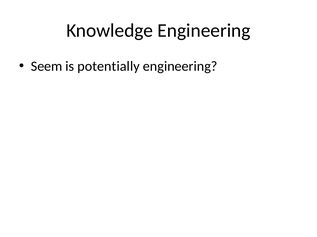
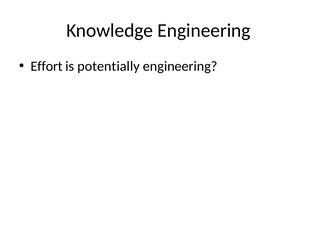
Seem: Seem -> Effort
